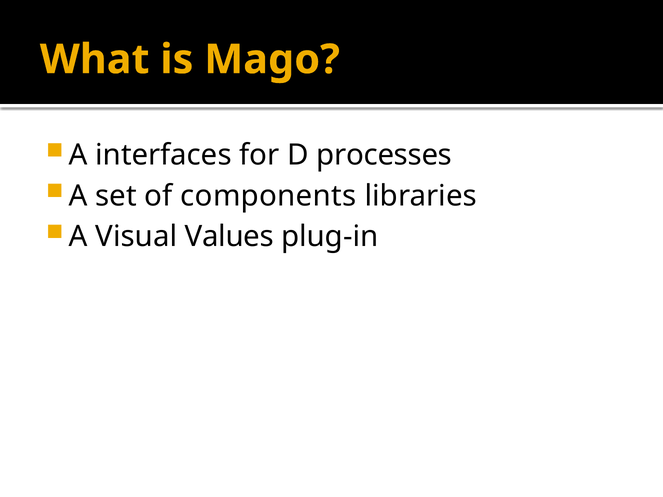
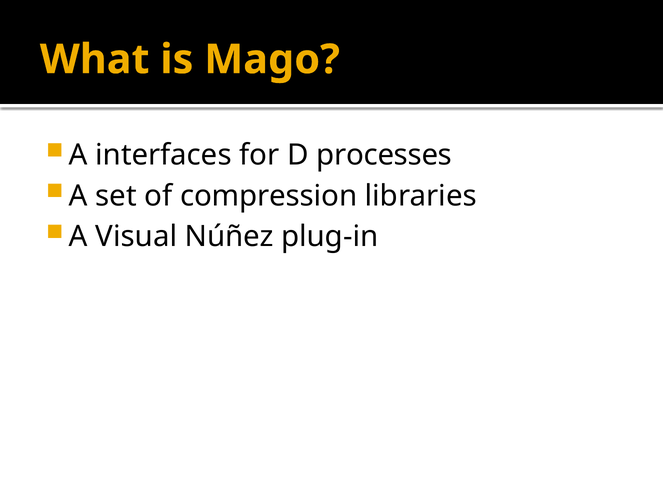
components: components -> compression
Values: Values -> Núñez
